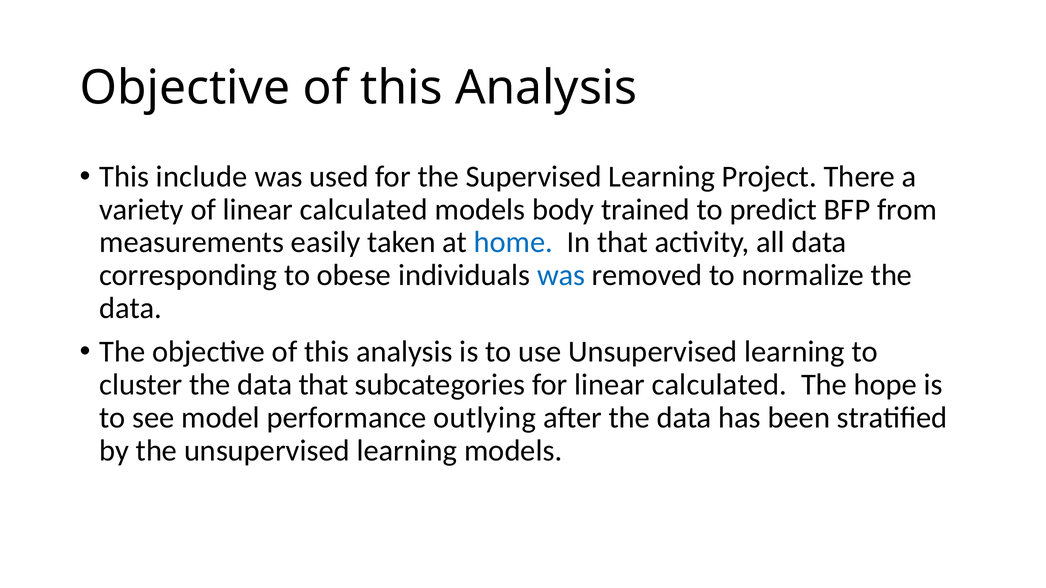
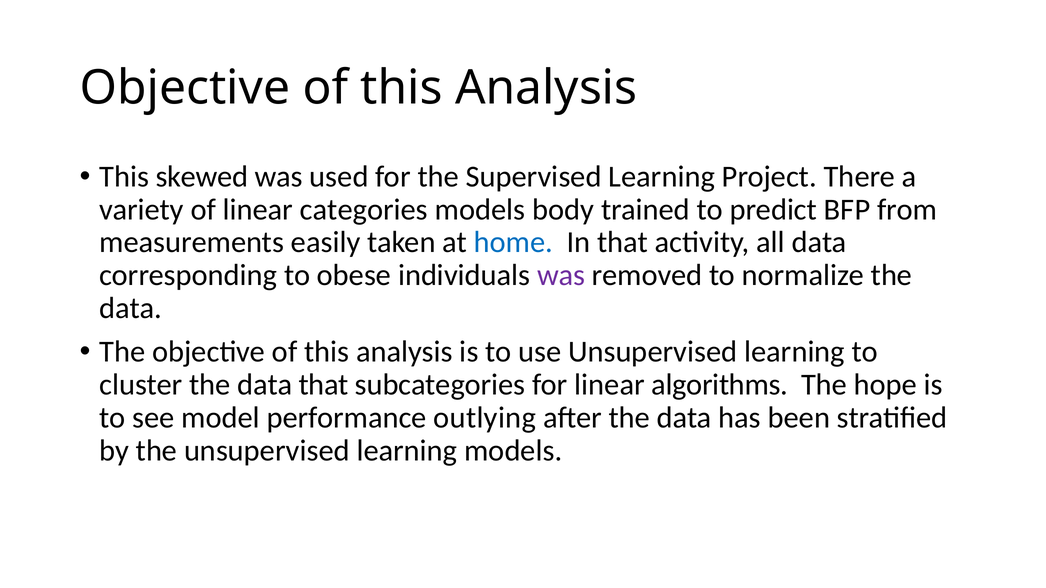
include: include -> skewed
of linear calculated: calculated -> categories
was at (561, 275) colour: blue -> purple
for linear calculated: calculated -> algorithms
